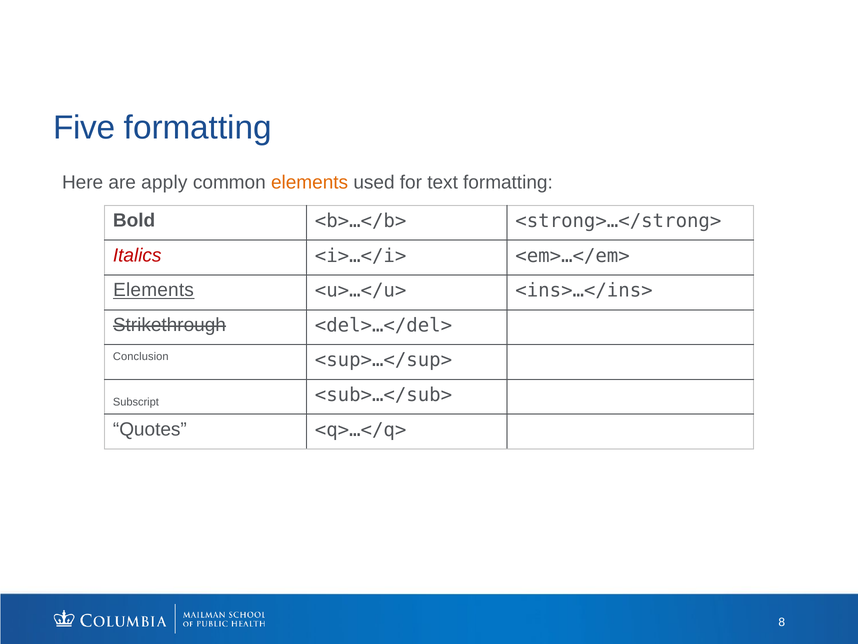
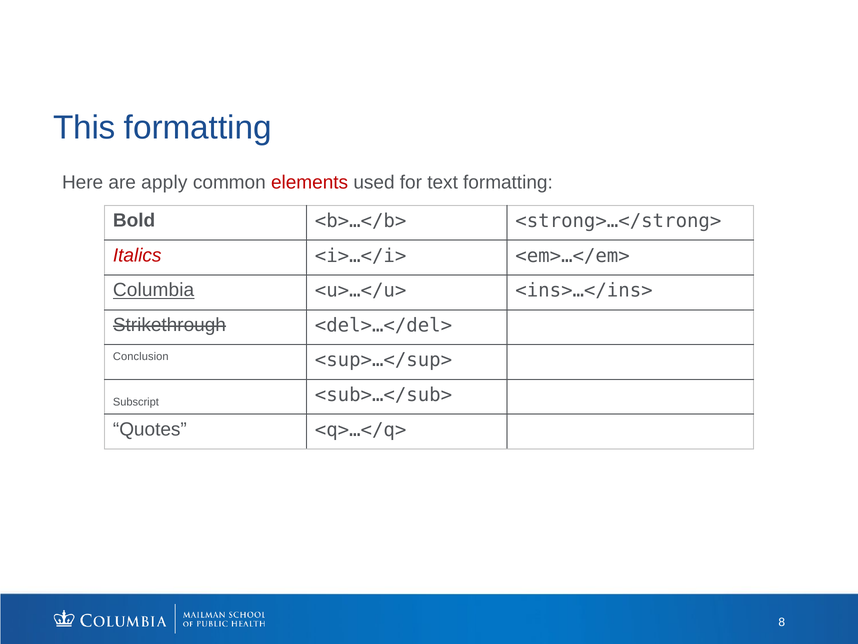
Five: Five -> This
elements at (310, 182) colour: orange -> red
Elements at (154, 290): Elements -> Columbia
